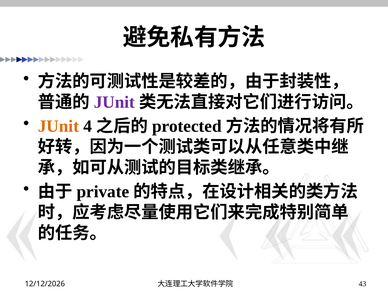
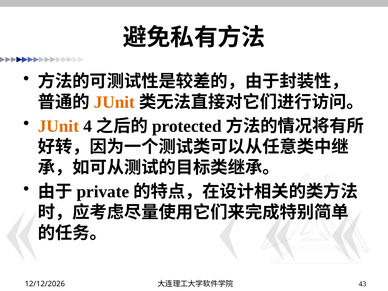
JUnit at (114, 102) colour: purple -> orange
